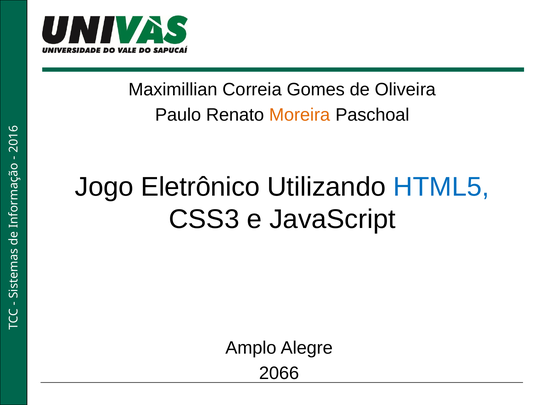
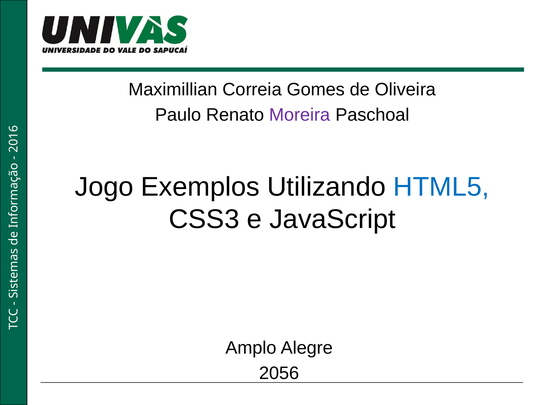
Moreira colour: orange -> purple
Eletrônico: Eletrônico -> Exemplos
2066: 2066 -> 2056
